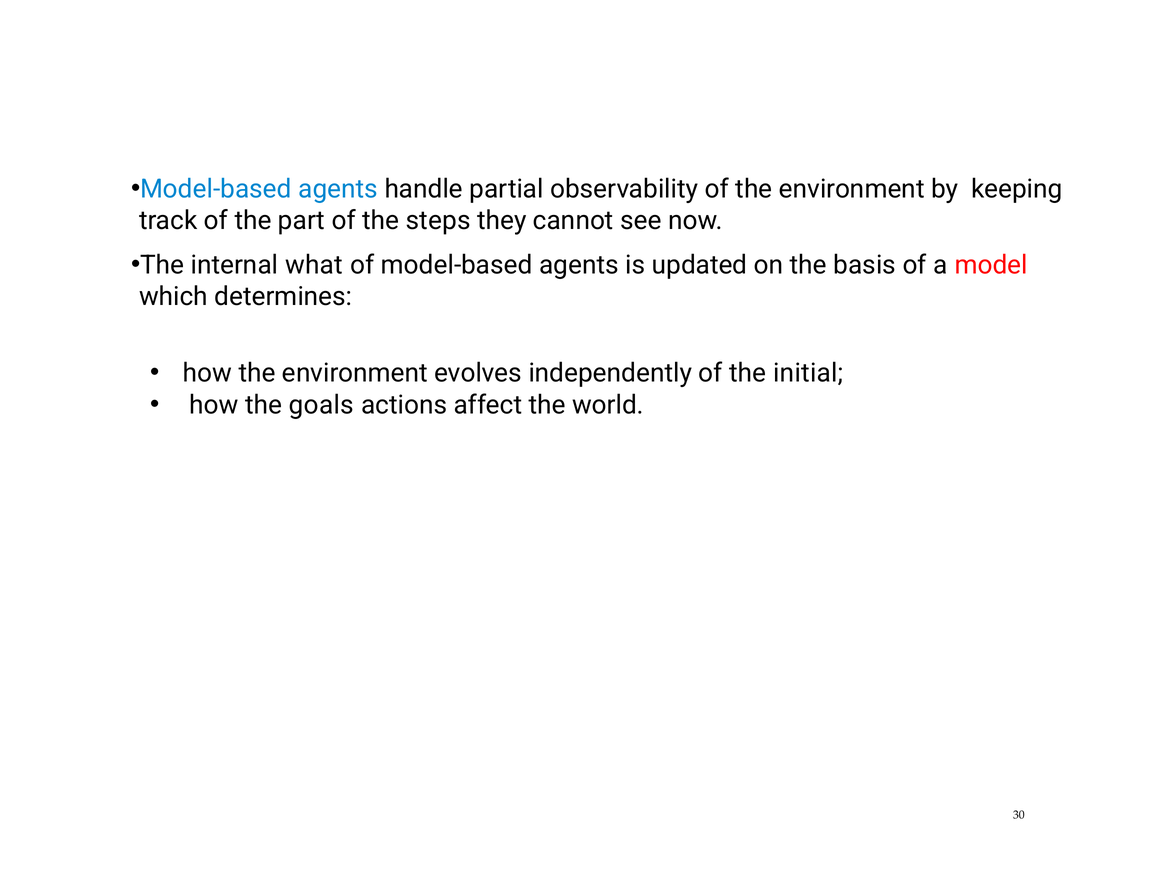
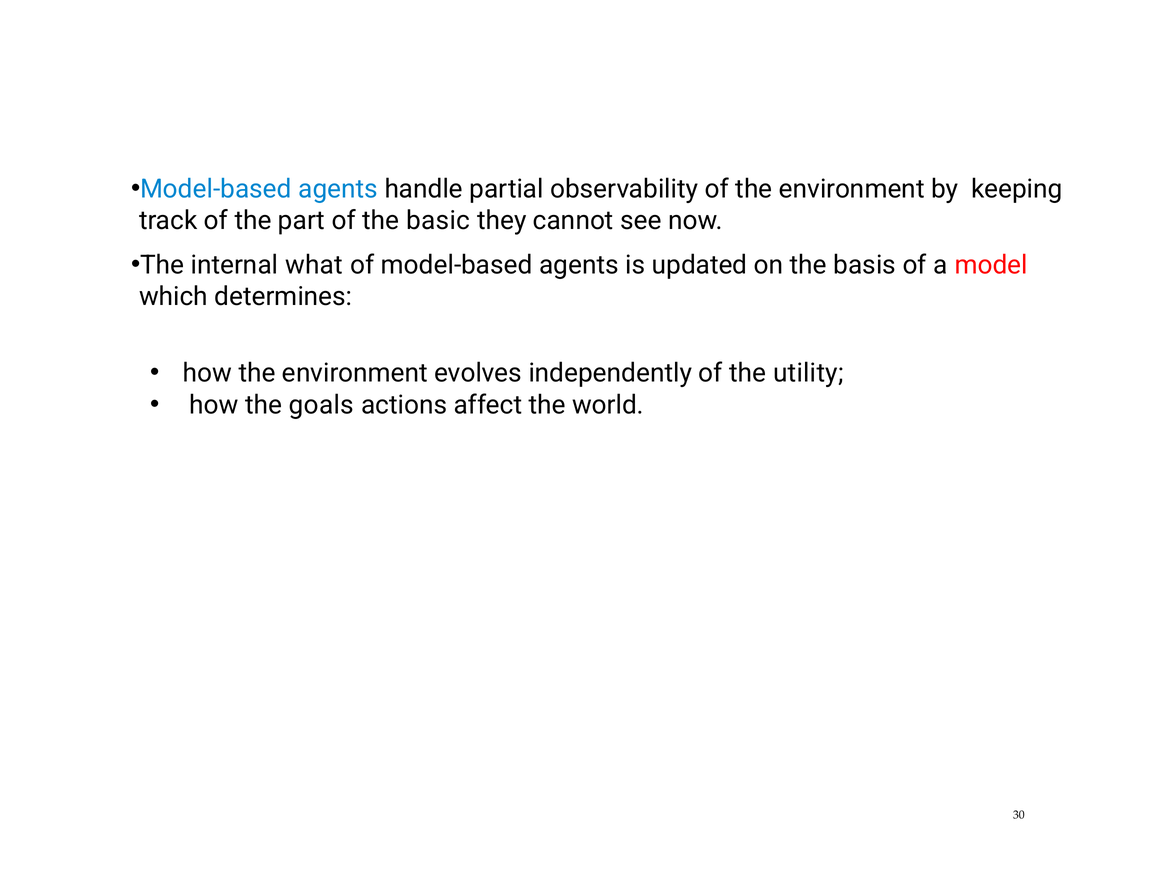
steps: steps -> basic
initial: initial -> utility
